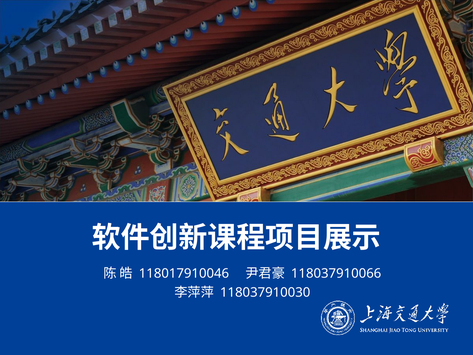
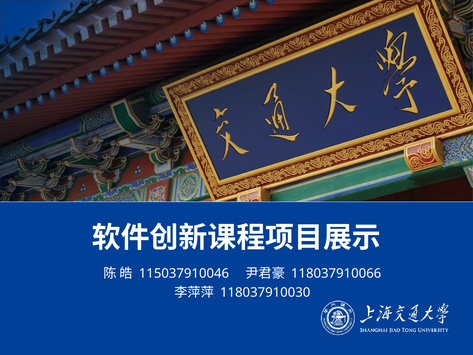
118017910046: 118017910046 -> 115037910046
